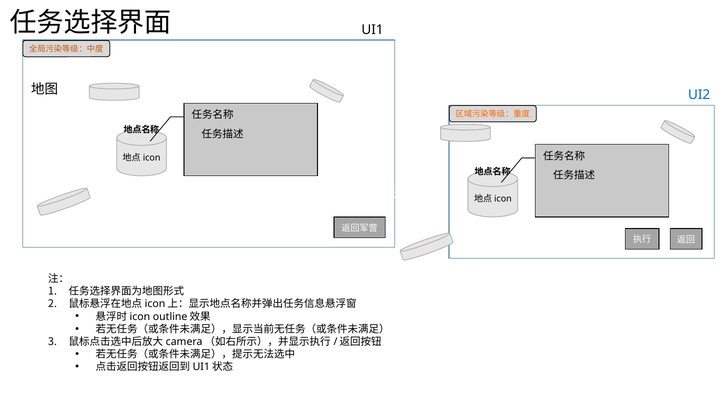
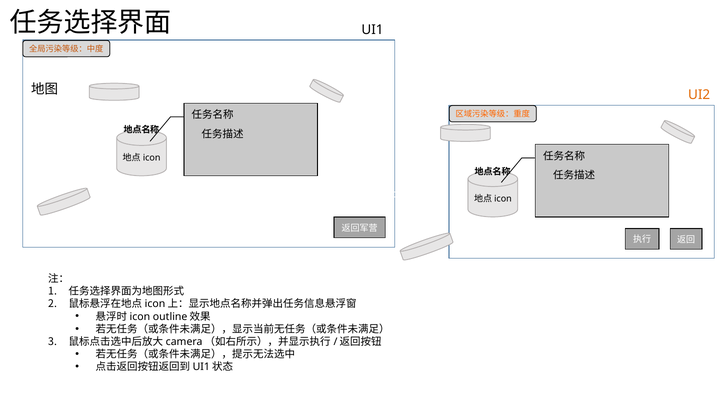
UI2 colour: blue -> orange
